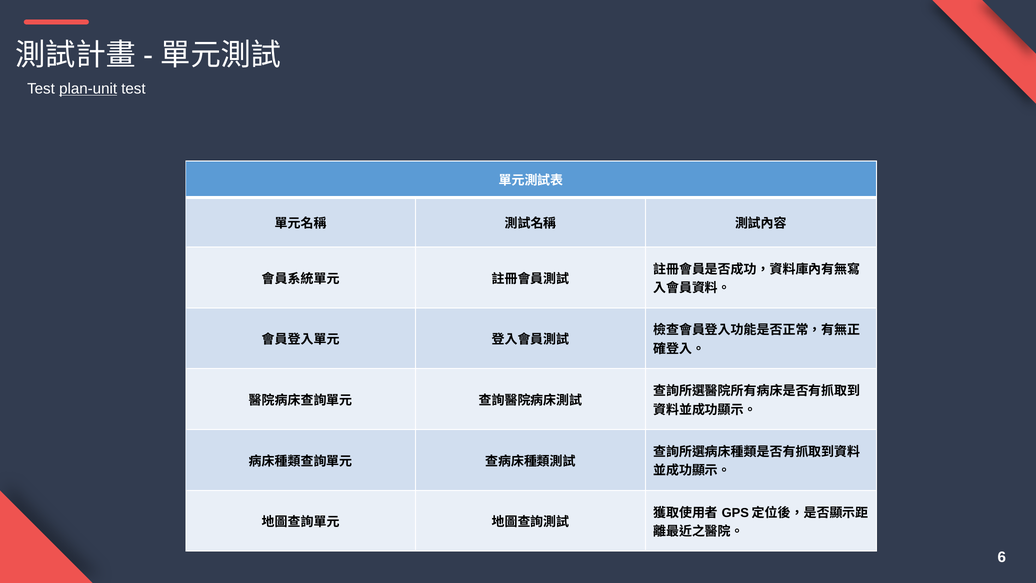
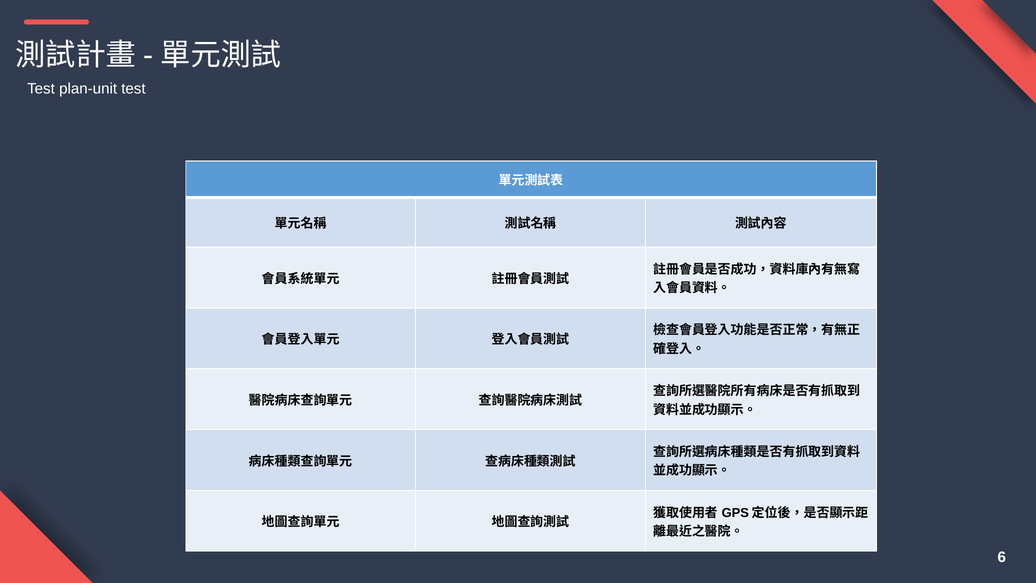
plan-unit underline: present -> none
